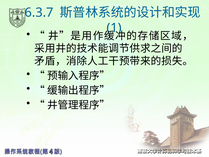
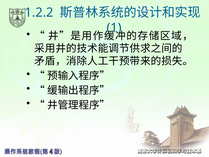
6.3.7: 6.3.7 -> 1.2.2
